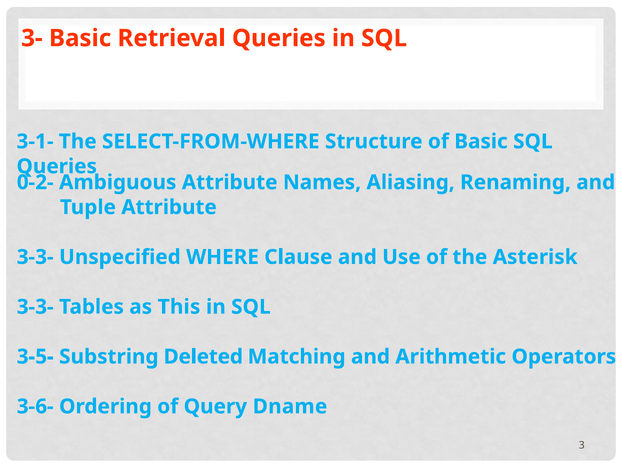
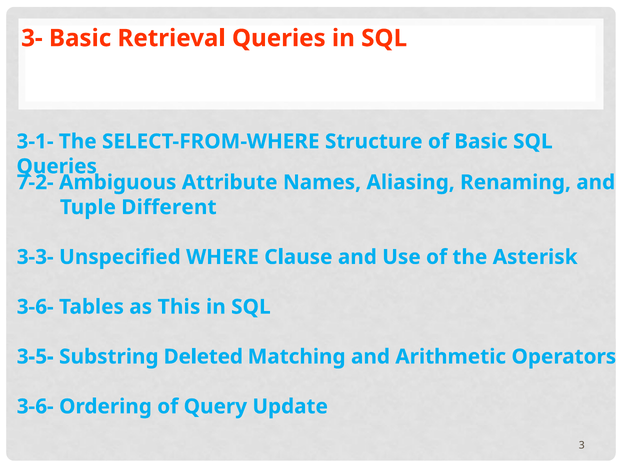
0-2-: 0-2- -> 7-2-
Tuple Attribute: Attribute -> Different
3-3- at (35, 307): 3-3- -> 3-6-
Dname: Dname -> Update
